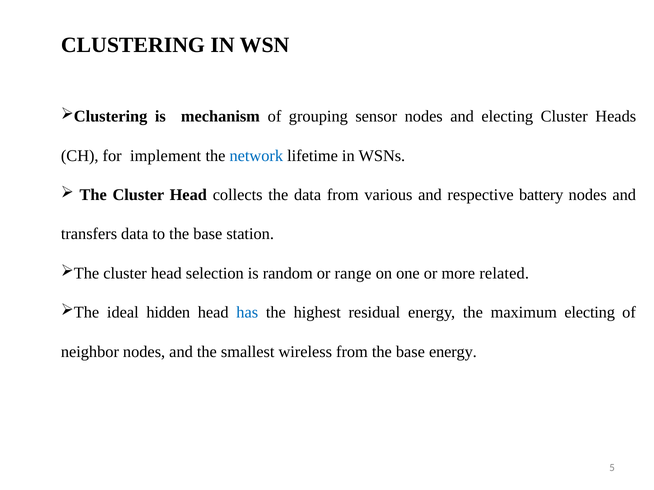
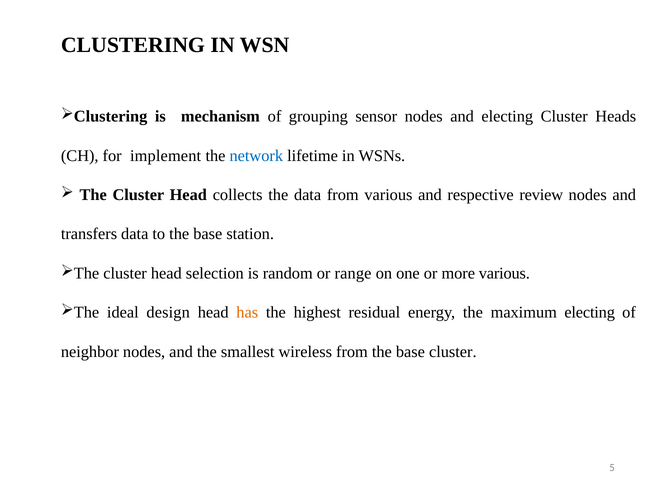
battery: battery -> review
more related: related -> various
hidden: hidden -> design
has colour: blue -> orange
base energy: energy -> cluster
